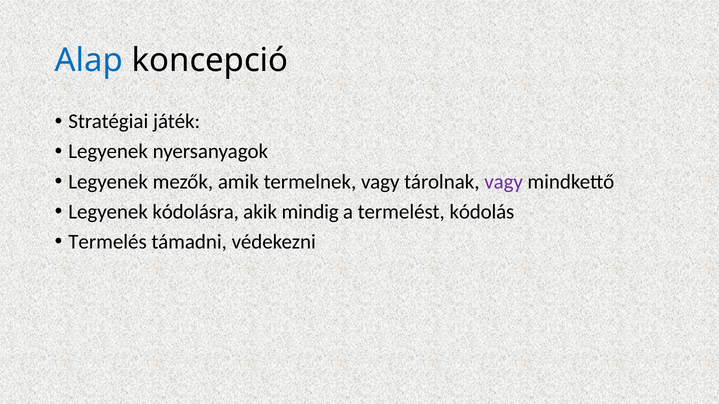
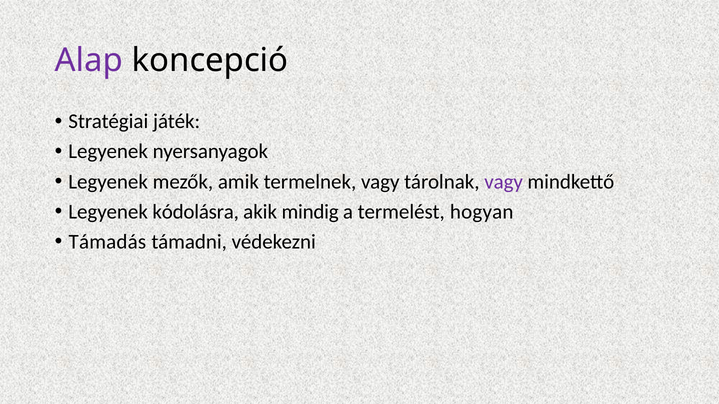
Alap colour: blue -> purple
kódolás: kódolás -> hogyan
Termelés: Termelés -> Támadás
